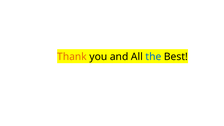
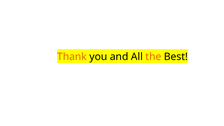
the colour: blue -> orange
